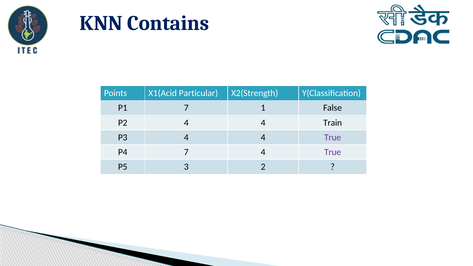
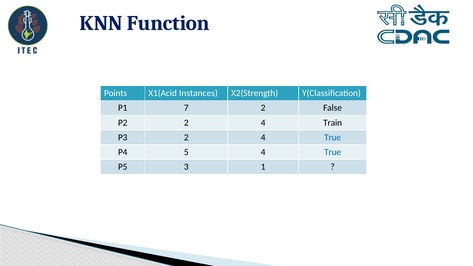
Contains: Contains -> Function
Particular: Particular -> Instances
7 1: 1 -> 2
P2 4: 4 -> 2
P3 4: 4 -> 2
True at (333, 137) colour: purple -> blue
P4 7: 7 -> 5
True at (333, 152) colour: purple -> blue
2: 2 -> 1
